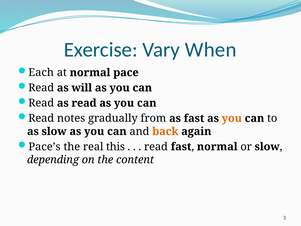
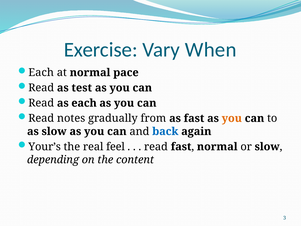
will: will -> test
as read: read -> each
back colour: orange -> blue
Pace’s: Pace’s -> Your’s
this: this -> feel
